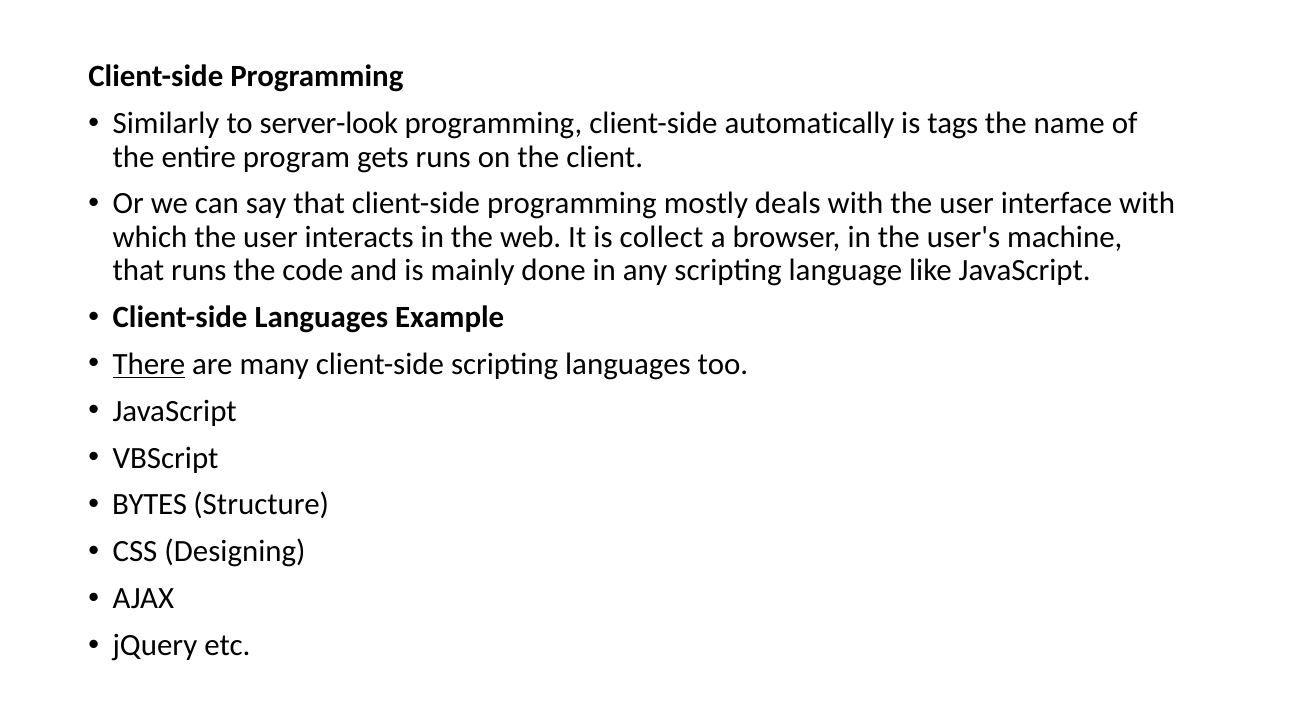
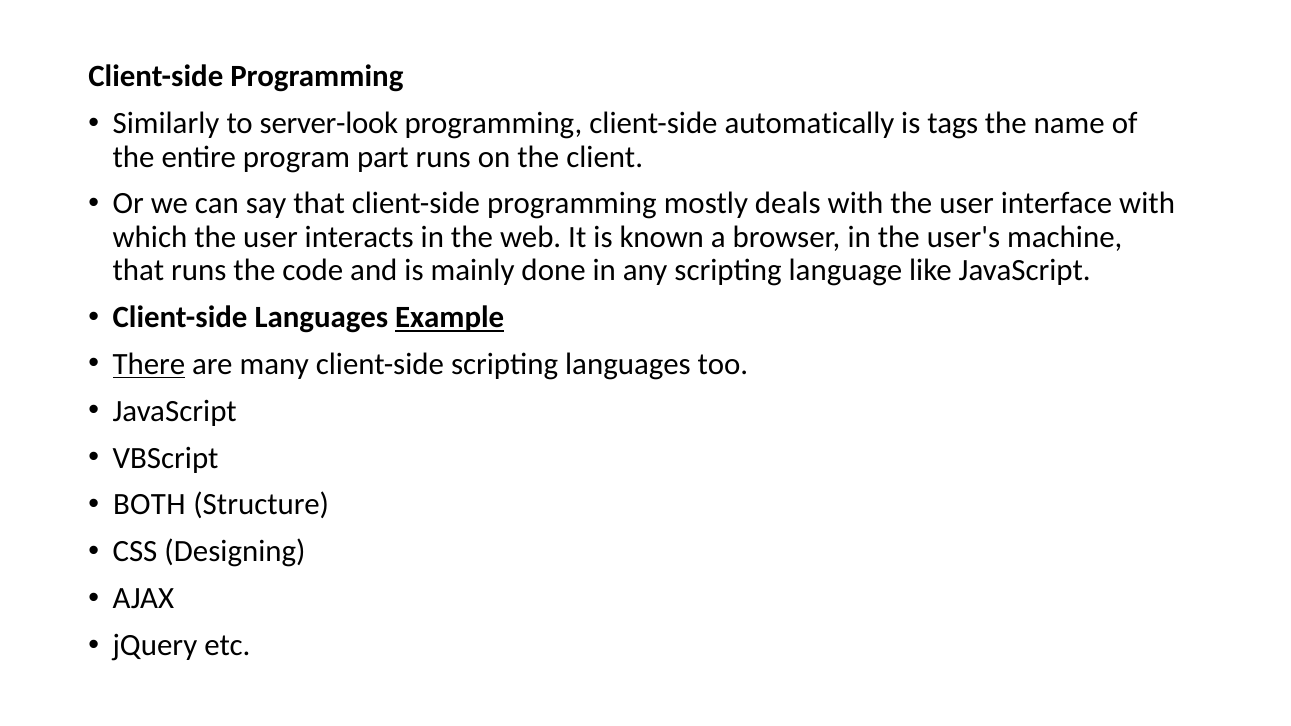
gets: gets -> part
collect: collect -> known
Example underline: none -> present
BYTES: BYTES -> BOTH
